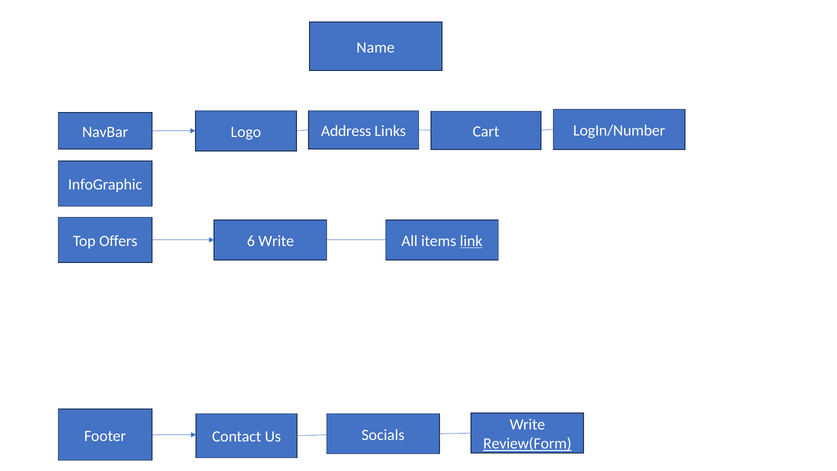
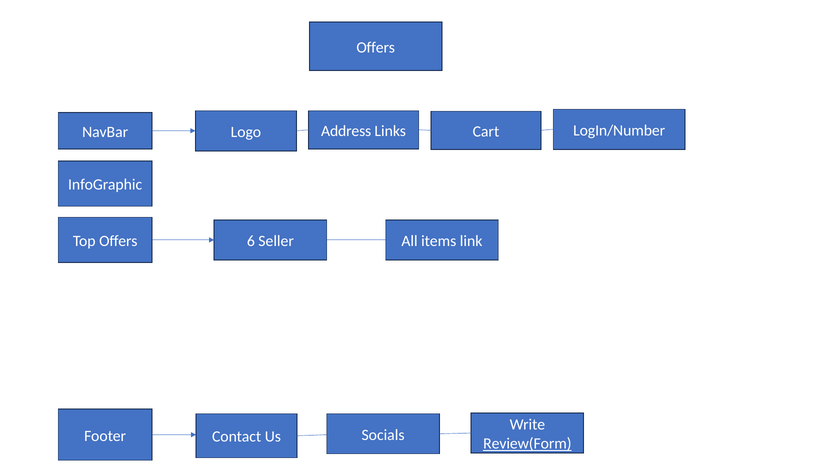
Name at (376, 47): Name -> Offers
6 Write: Write -> Seller
link underline: present -> none
